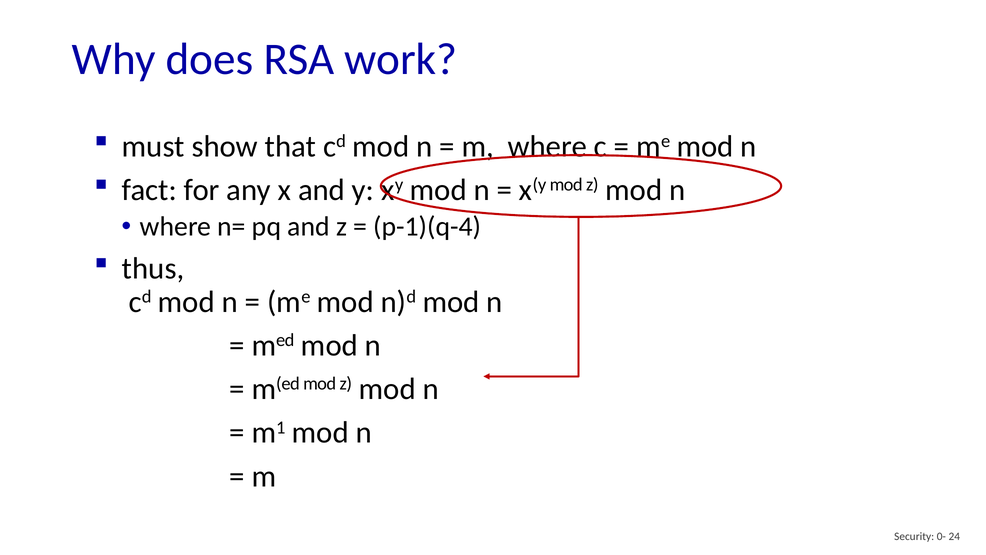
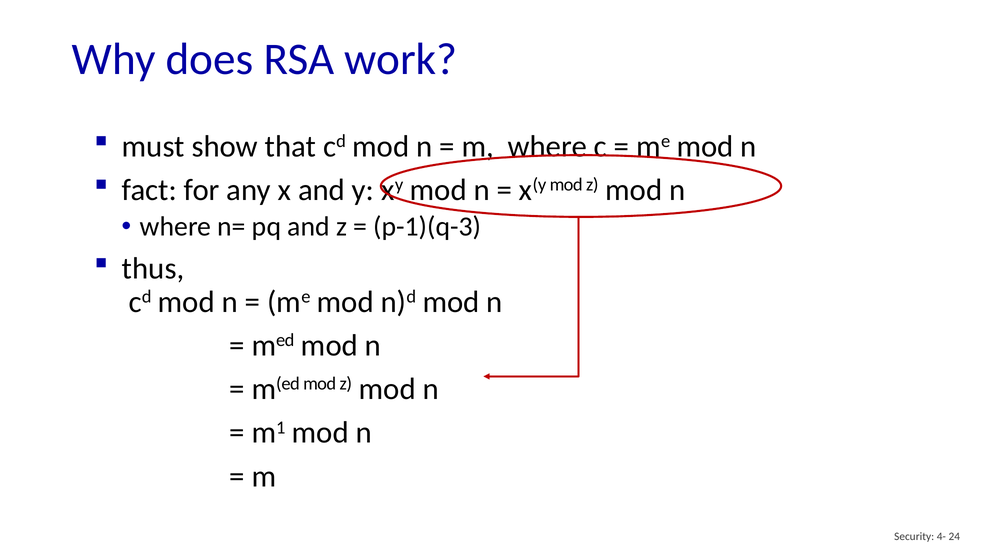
p-1)(q-4: p-1)(q-4 -> p-1)(q-3
0-: 0- -> 4-
